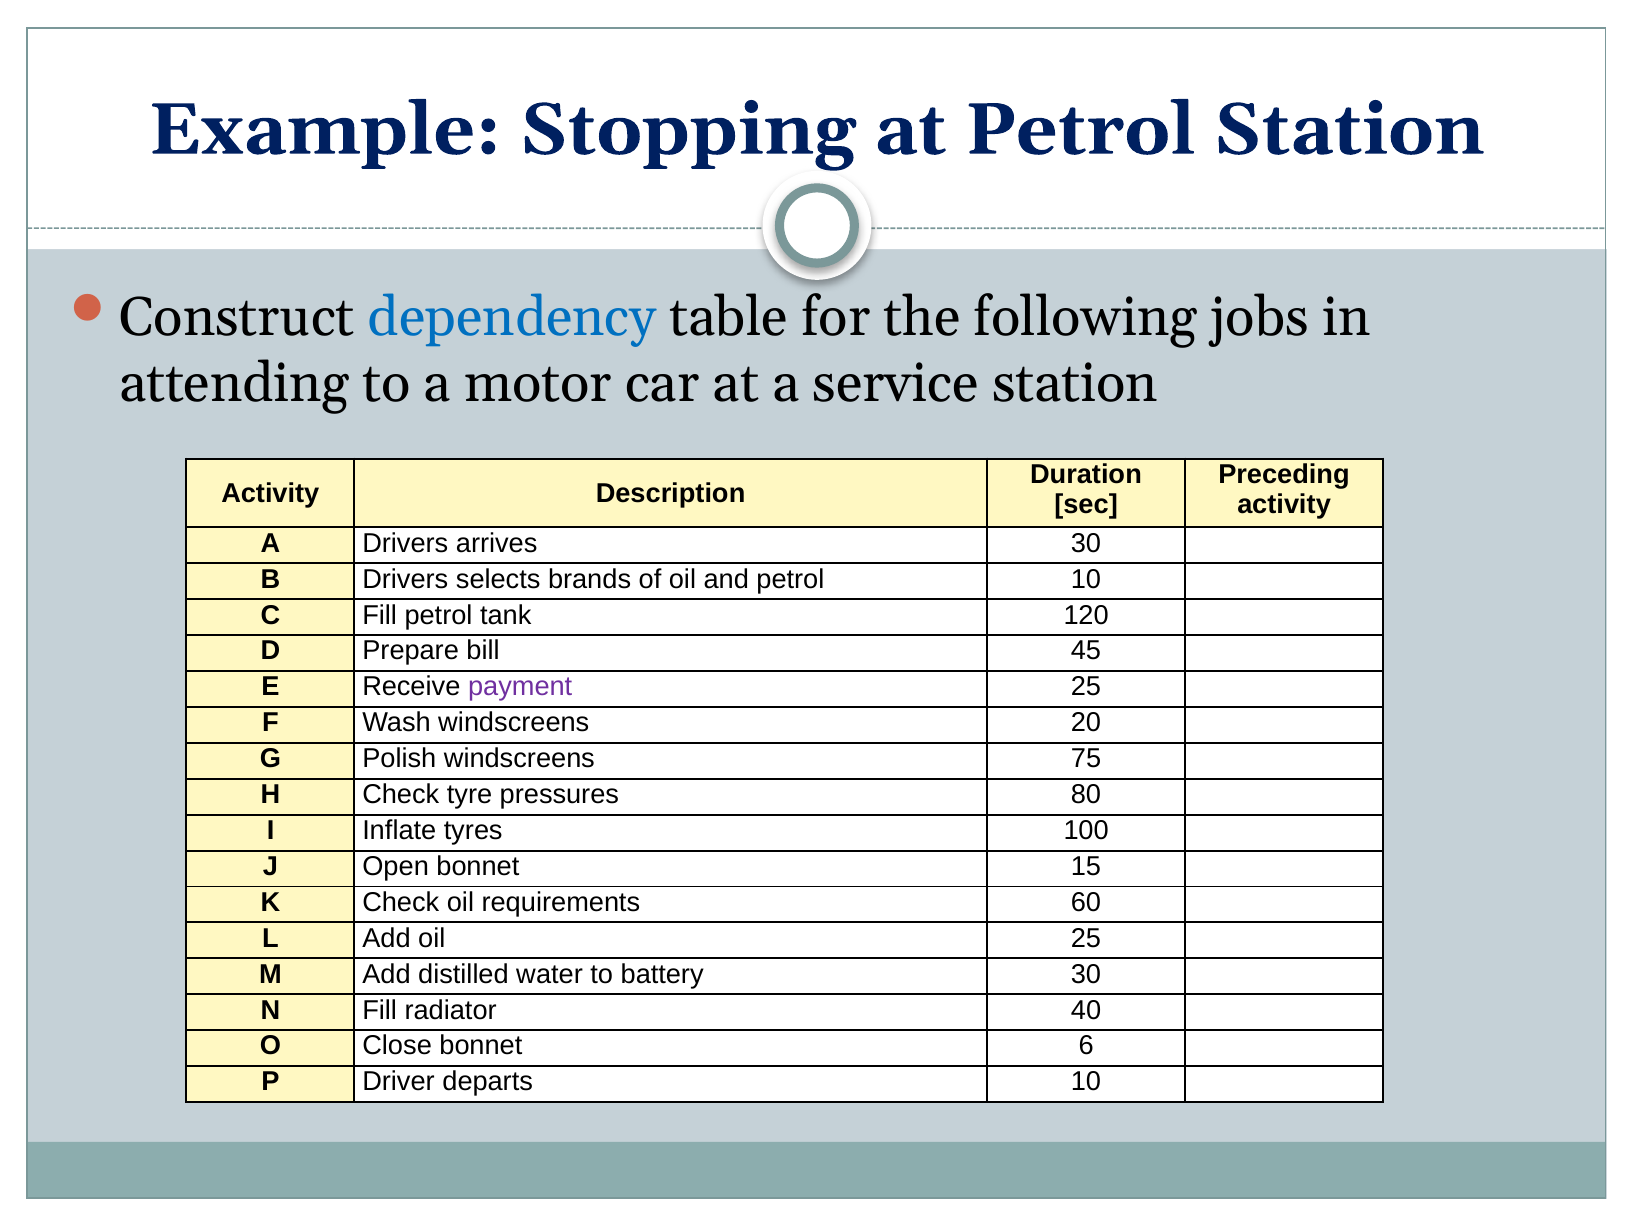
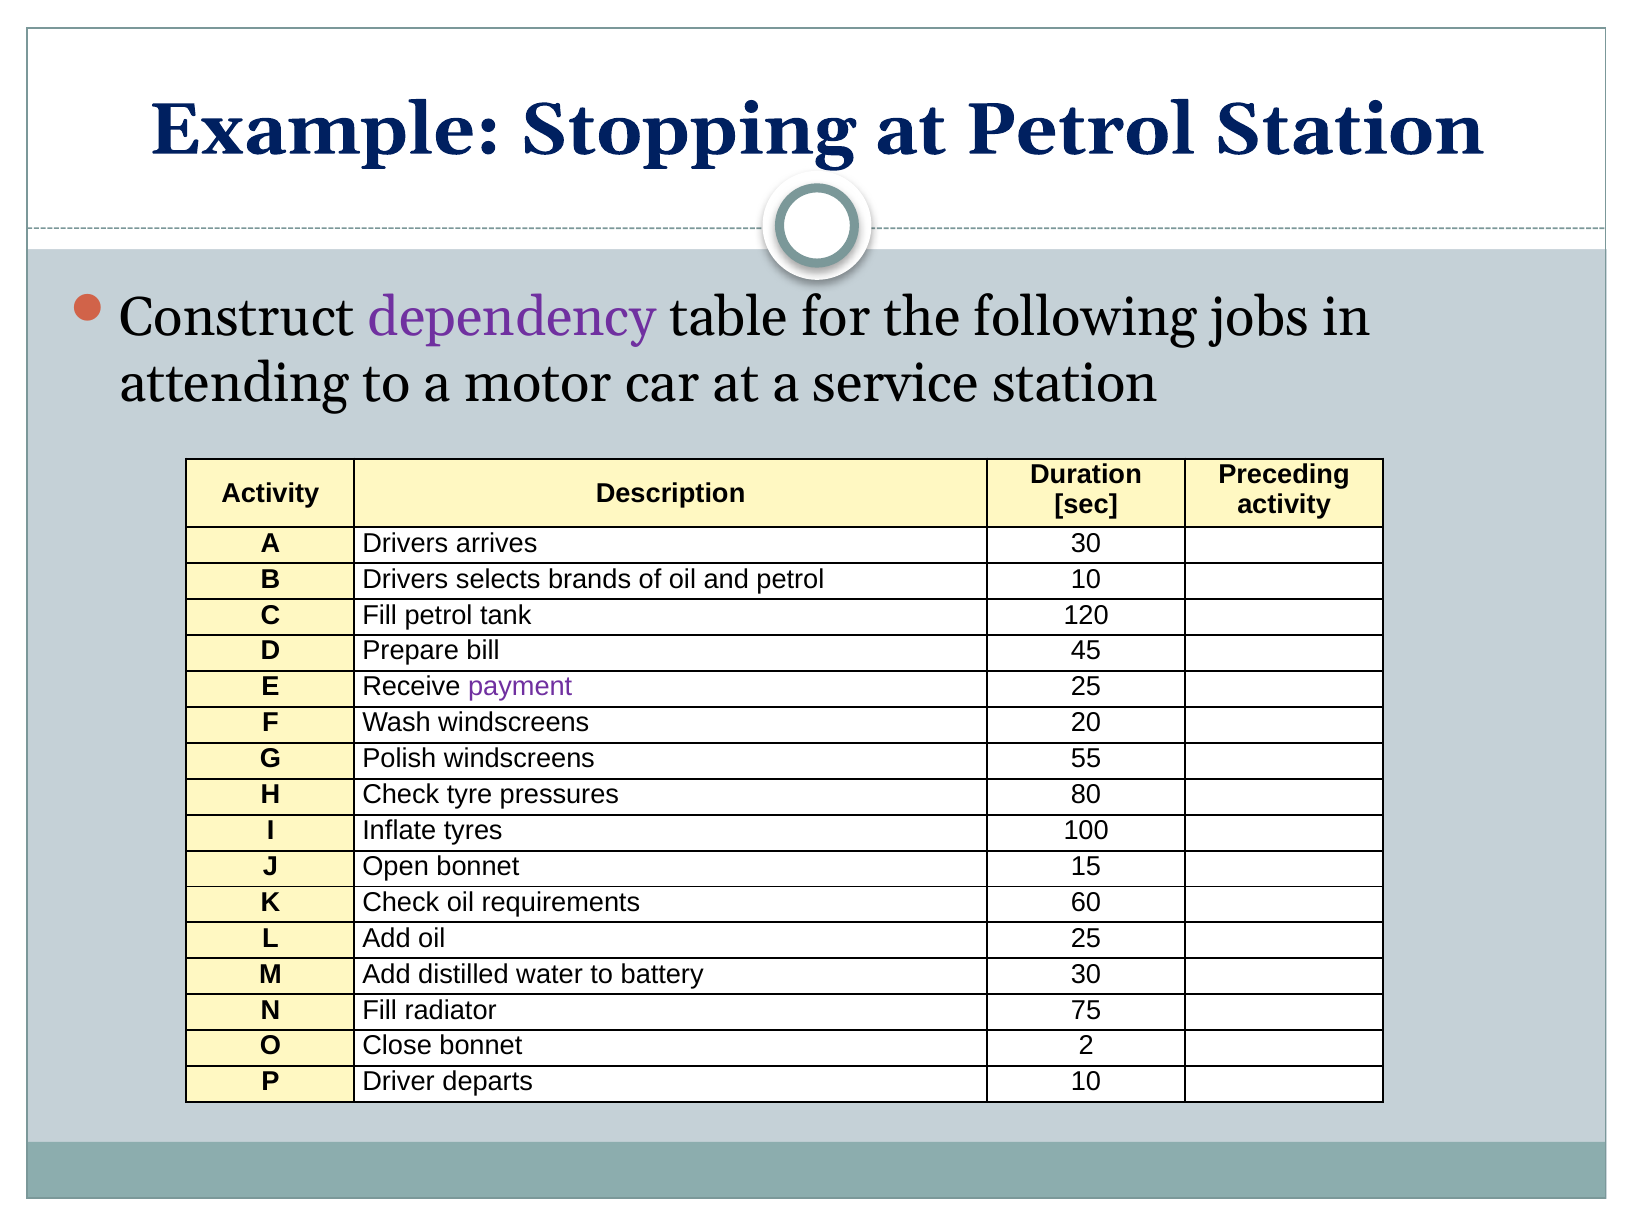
dependency colour: blue -> purple
75: 75 -> 55
40: 40 -> 75
6: 6 -> 2
